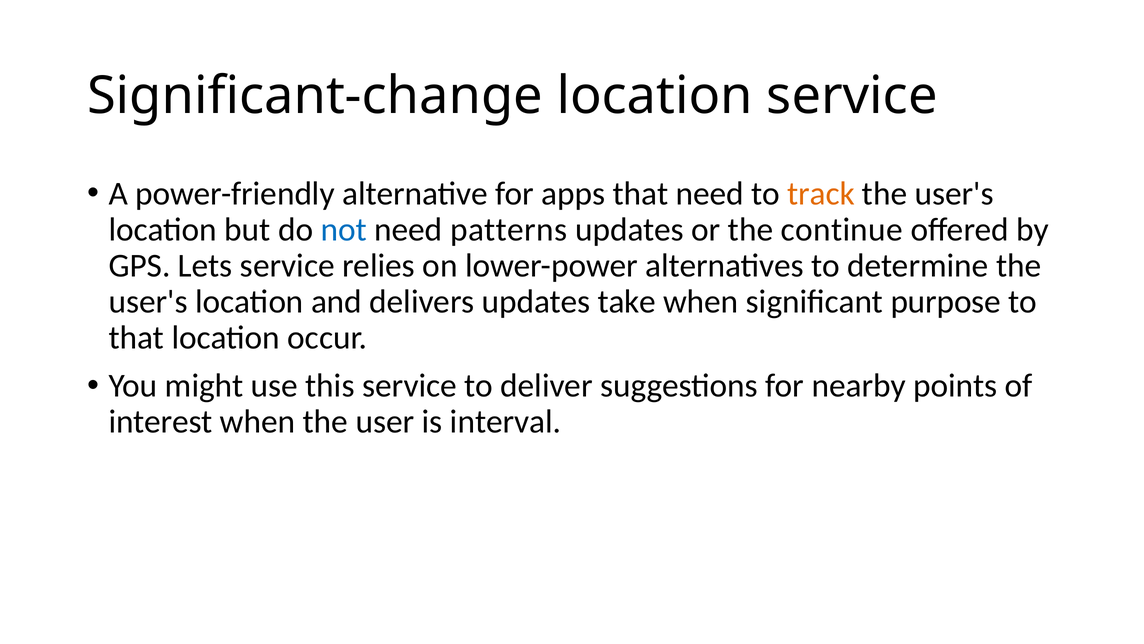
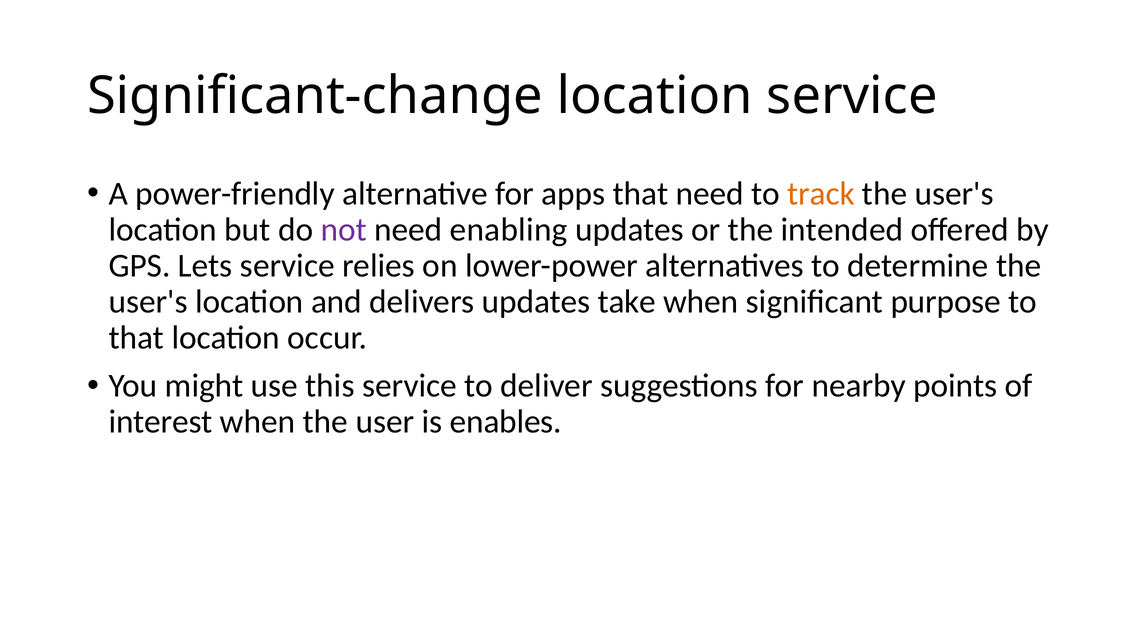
not colour: blue -> purple
patterns: patterns -> enabling
continue: continue -> intended
interval: interval -> enables
